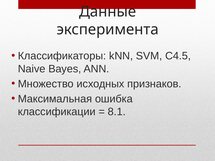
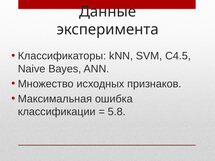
8.1: 8.1 -> 5.8
